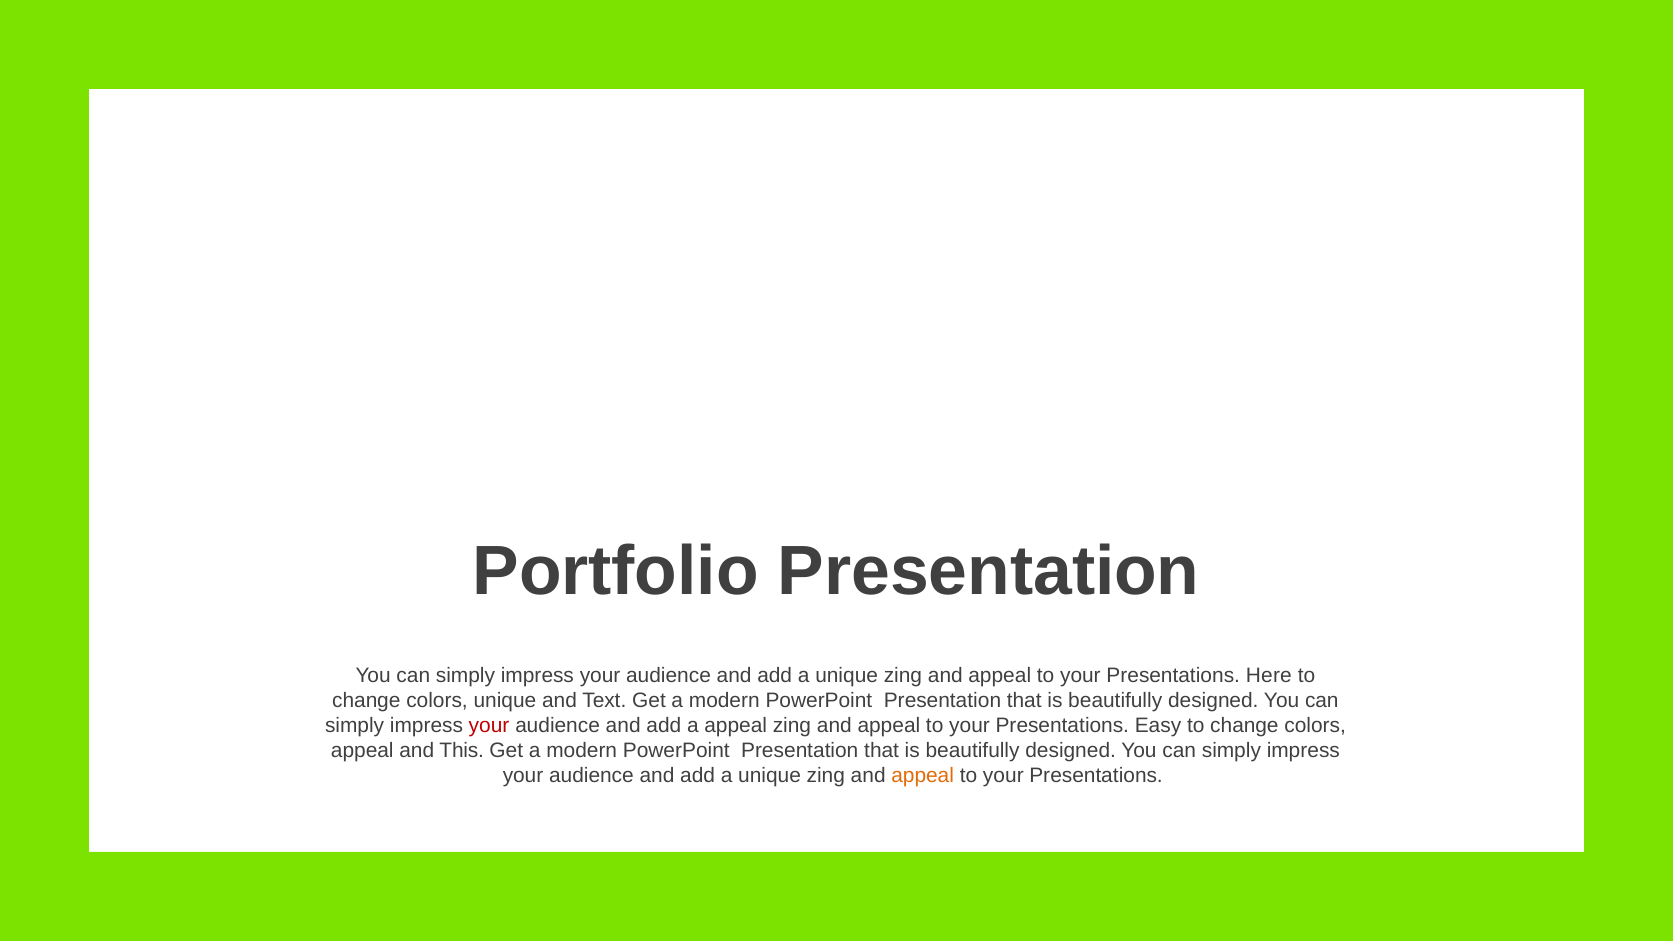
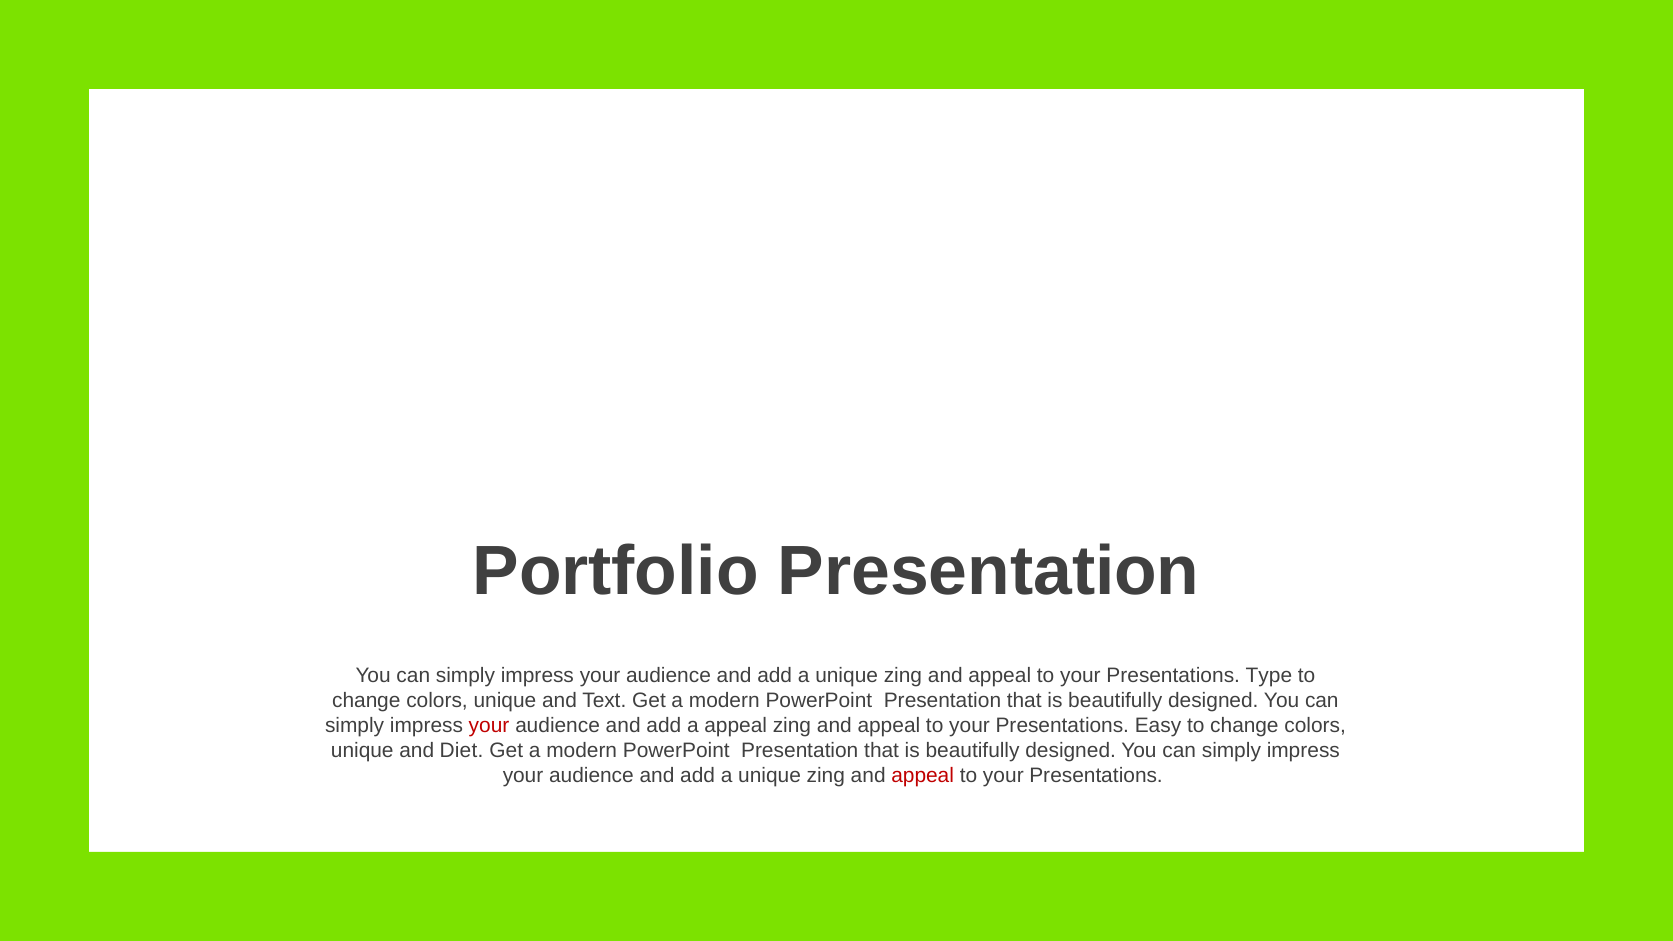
Here: Here -> Type
appeal at (362, 751): appeal -> unique
This: This -> Diet
appeal at (923, 776) colour: orange -> red
